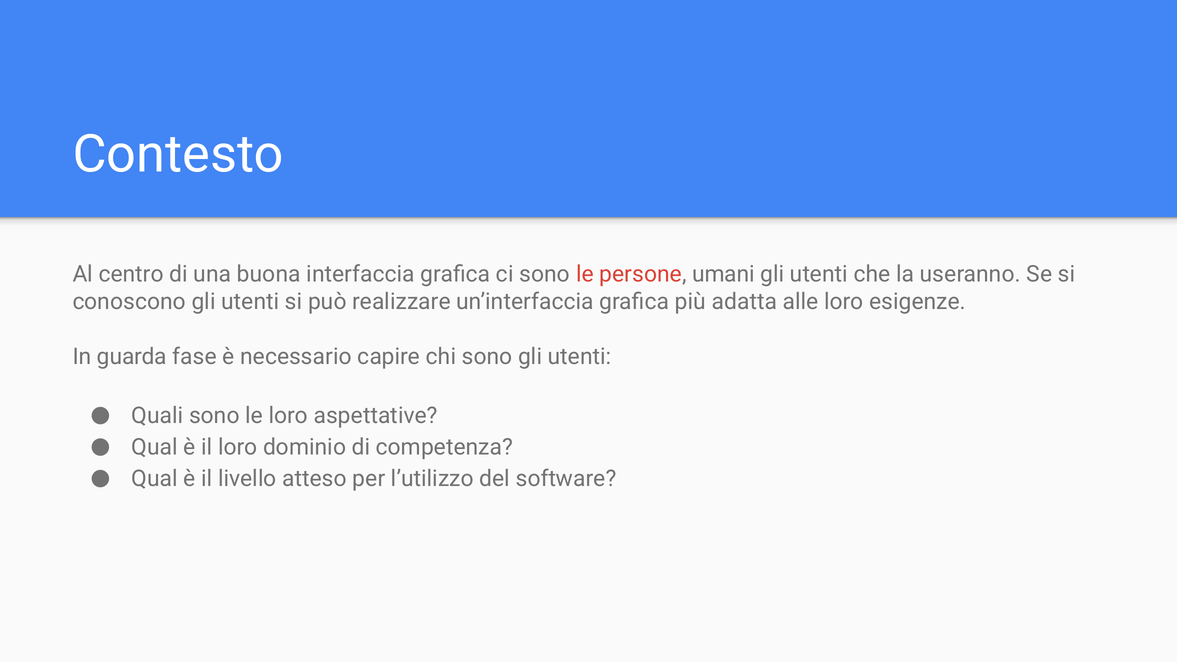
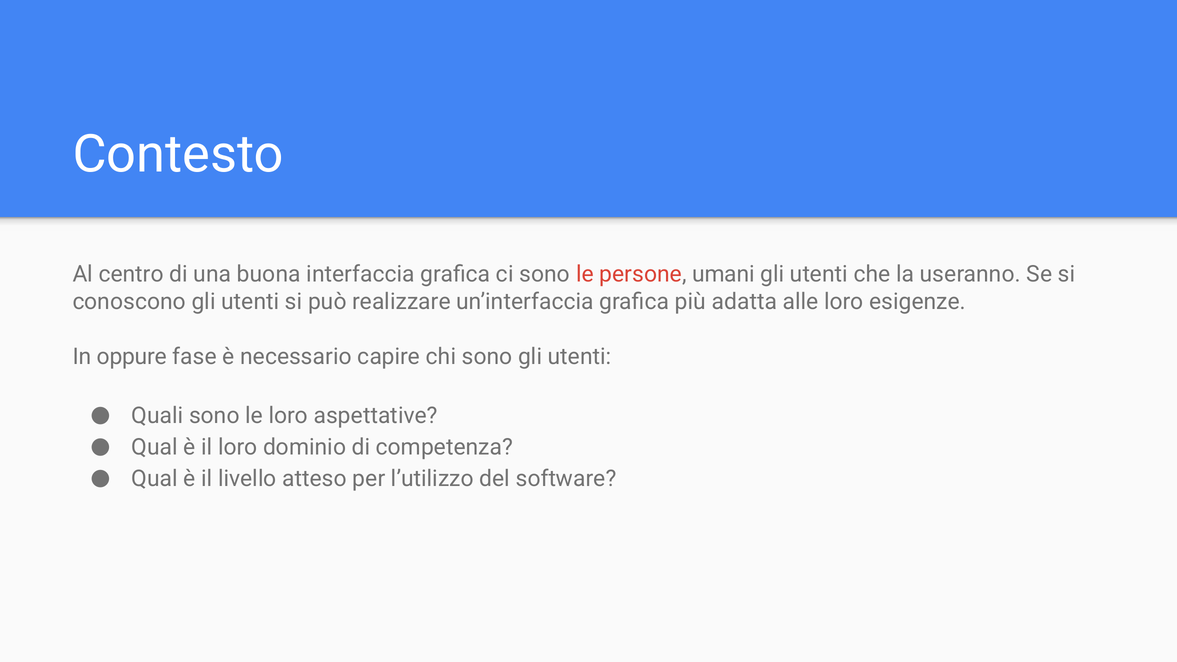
guarda: guarda -> oppure
